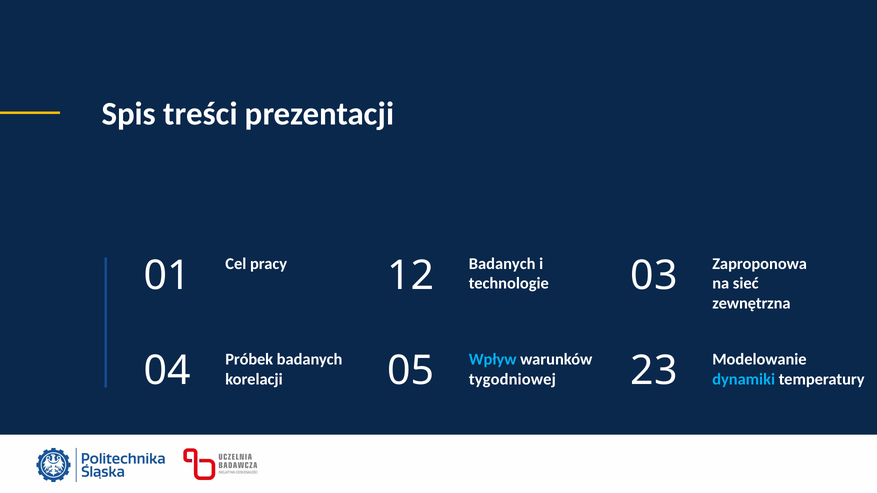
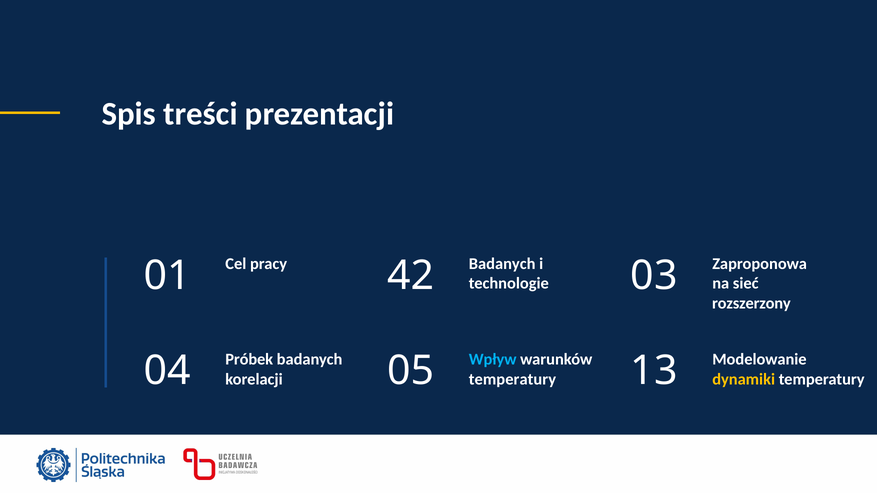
12: 12 -> 42
zewnętrzna: zewnętrzna -> rozszerzony
23: 23 -> 13
tygodniowej at (512, 379): tygodniowej -> temperatury
dynamiki colour: light blue -> yellow
